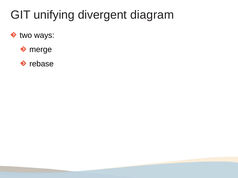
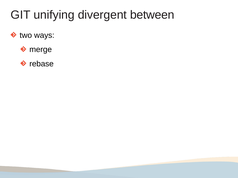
diagram: diagram -> between
